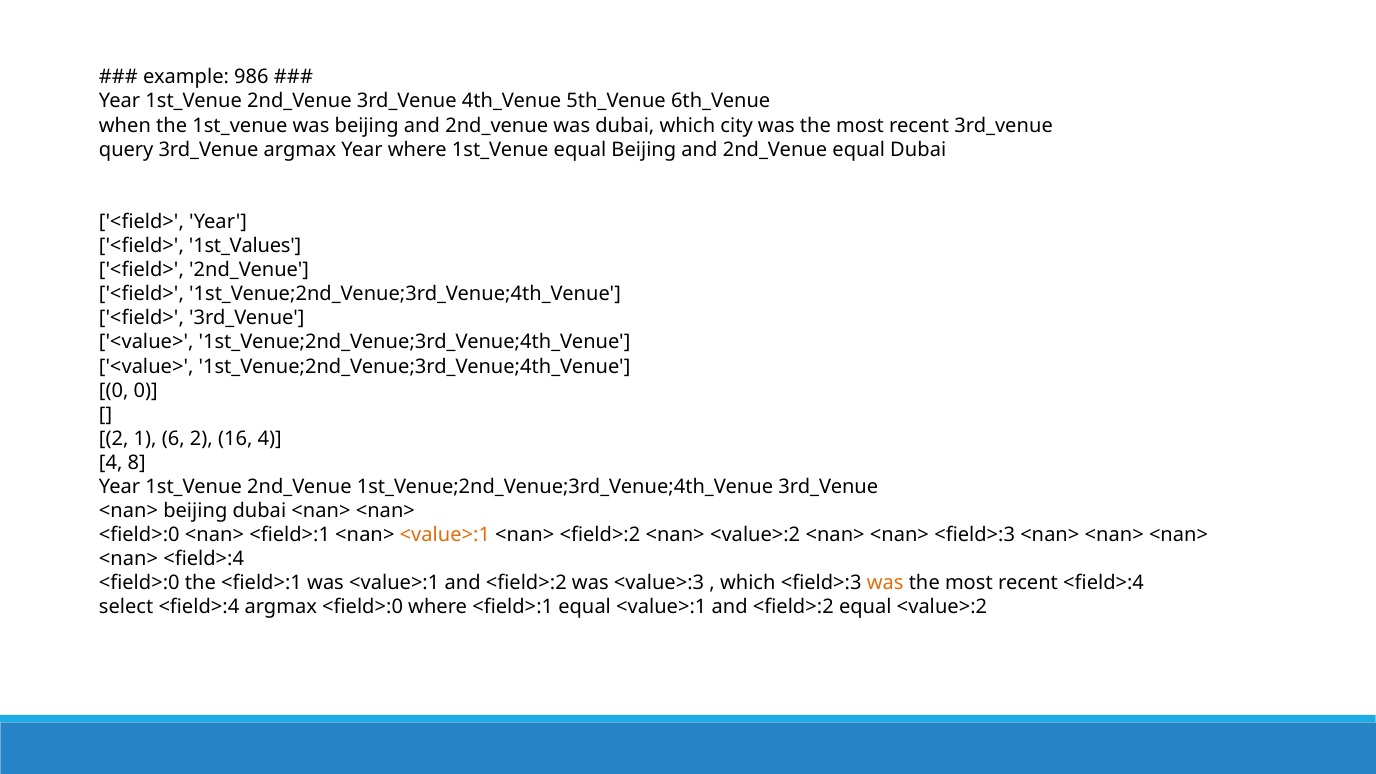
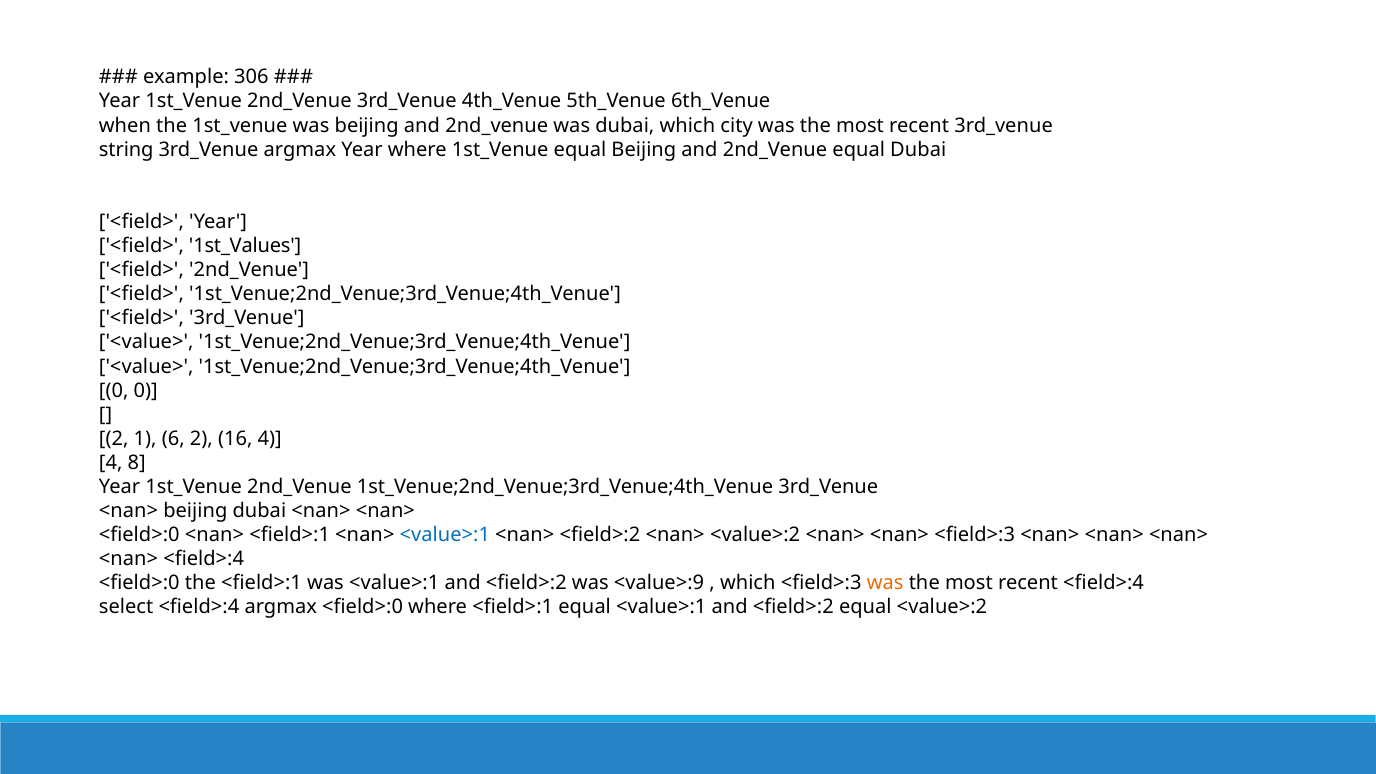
986: 986 -> 306
query: query -> string
<value>:1 at (445, 535) colour: orange -> blue
<value>:3: <value>:3 -> <value>:9
